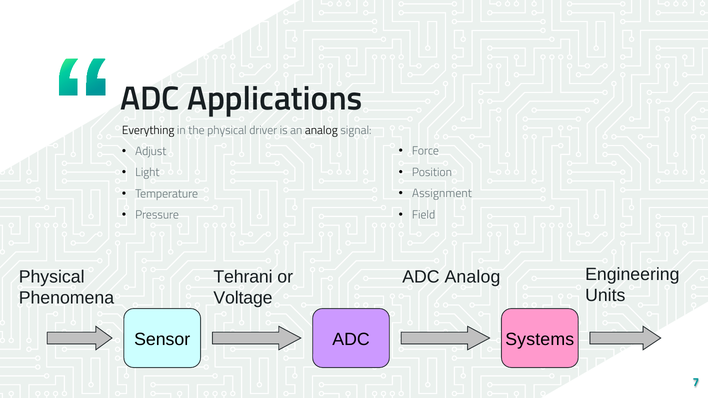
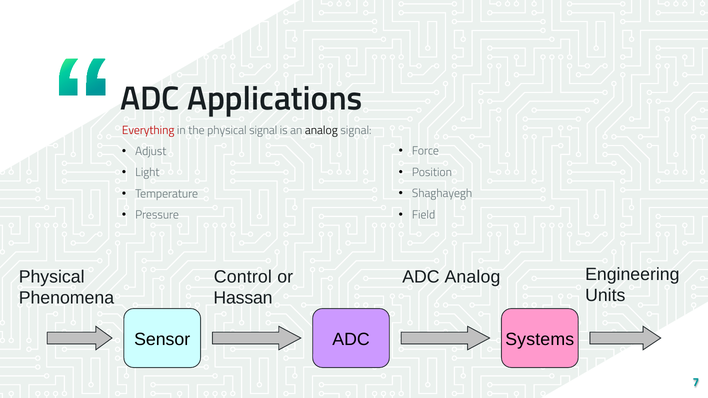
Everything colour: black -> red
physical driver: driver -> signal
Assignment: Assignment -> Shaghayegh
Tehrani: Tehrani -> Control
Voltage: Voltage -> Hassan
